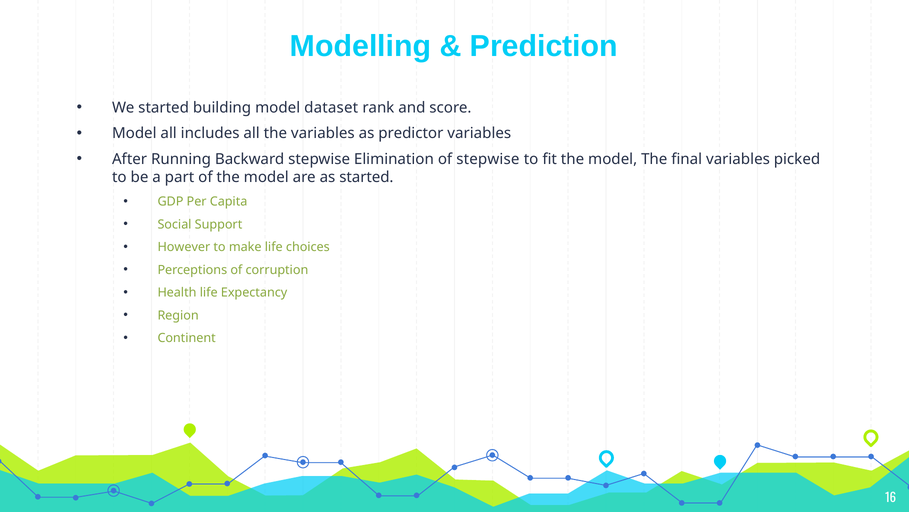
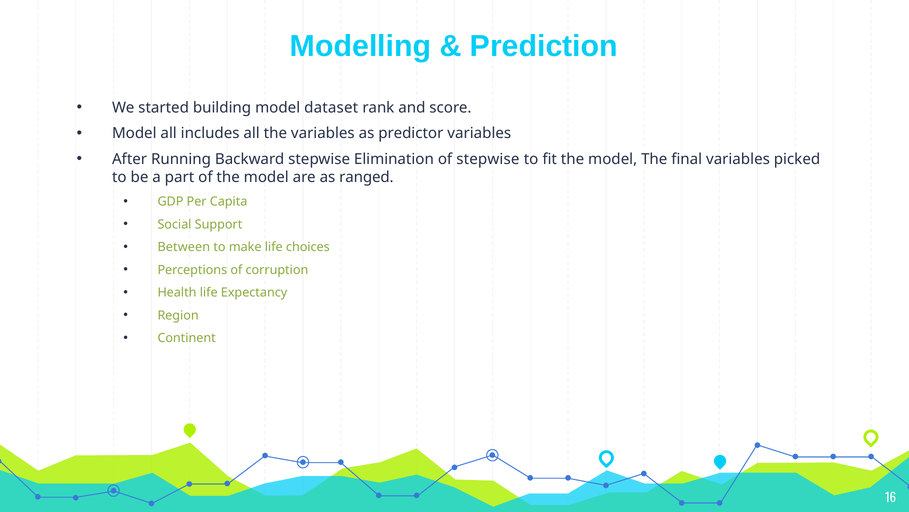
as started: started -> ranged
However: However -> Between
